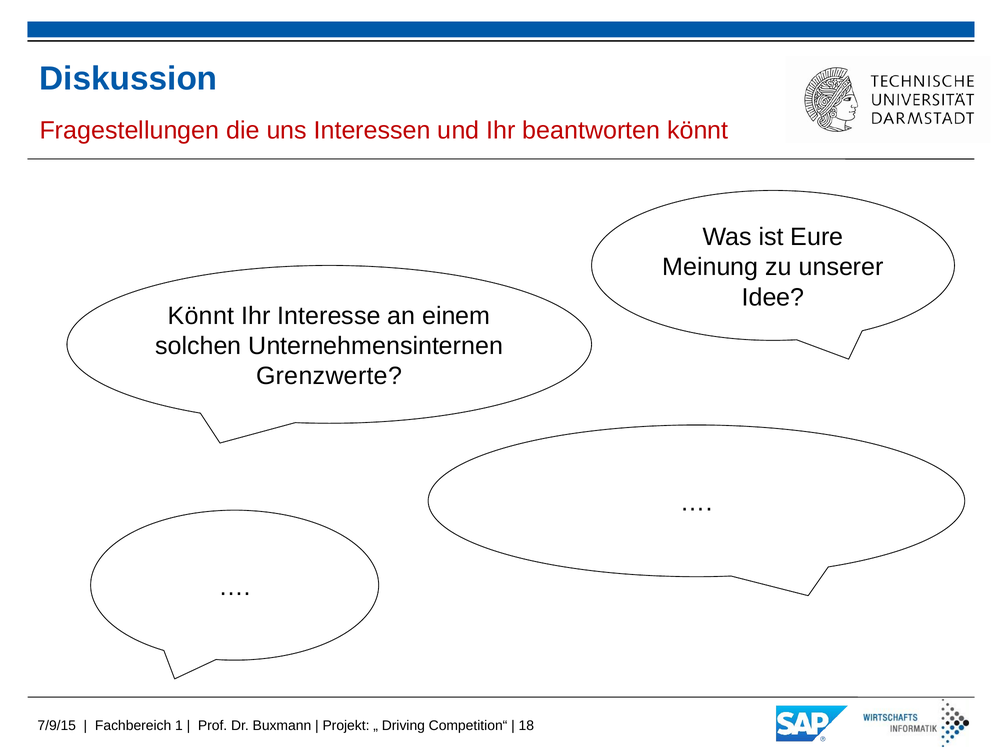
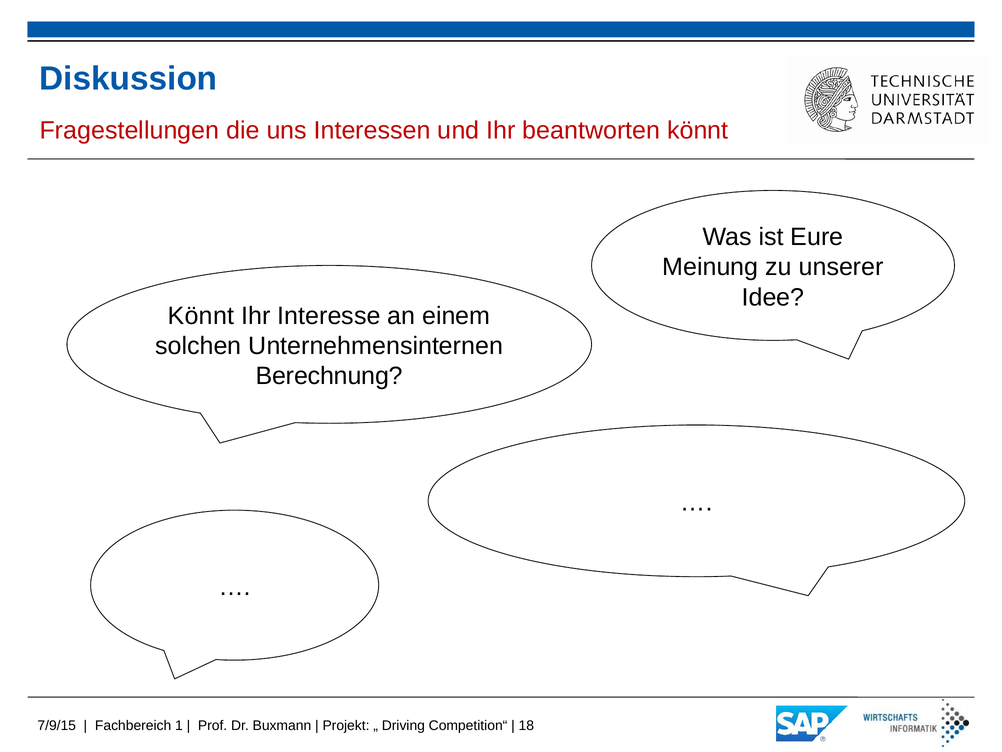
Grenzwerte: Grenzwerte -> Berechnung
